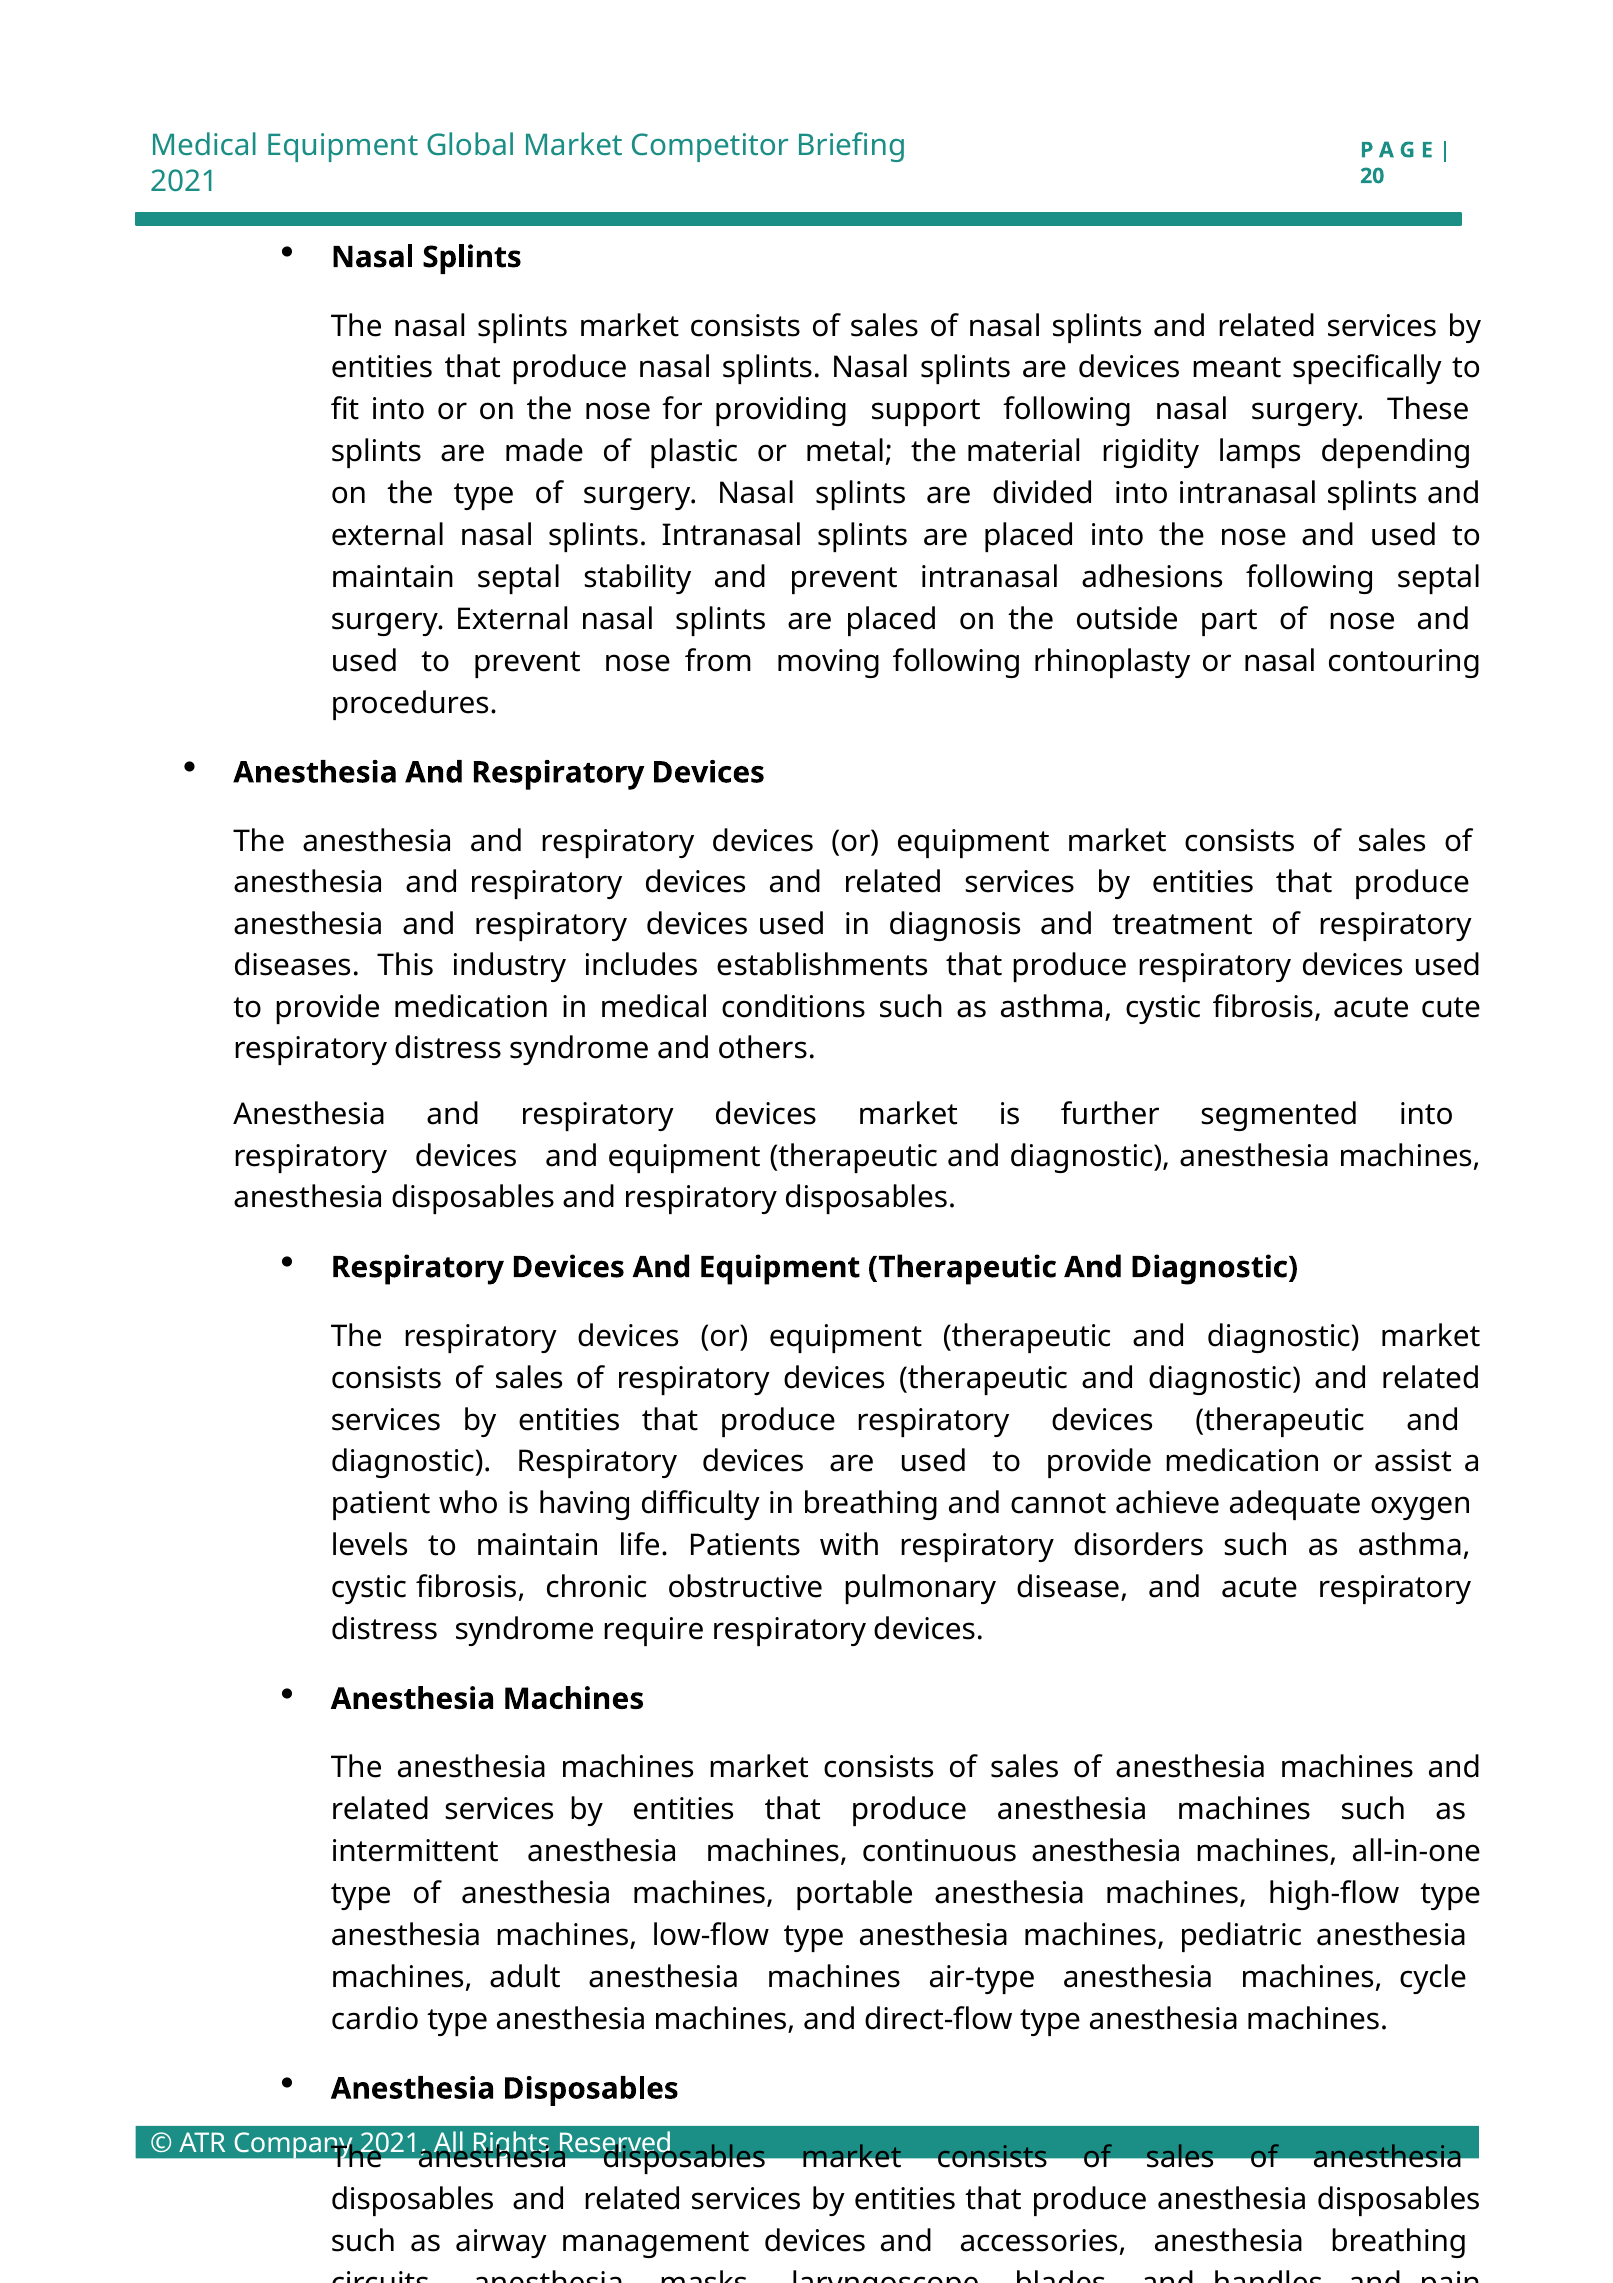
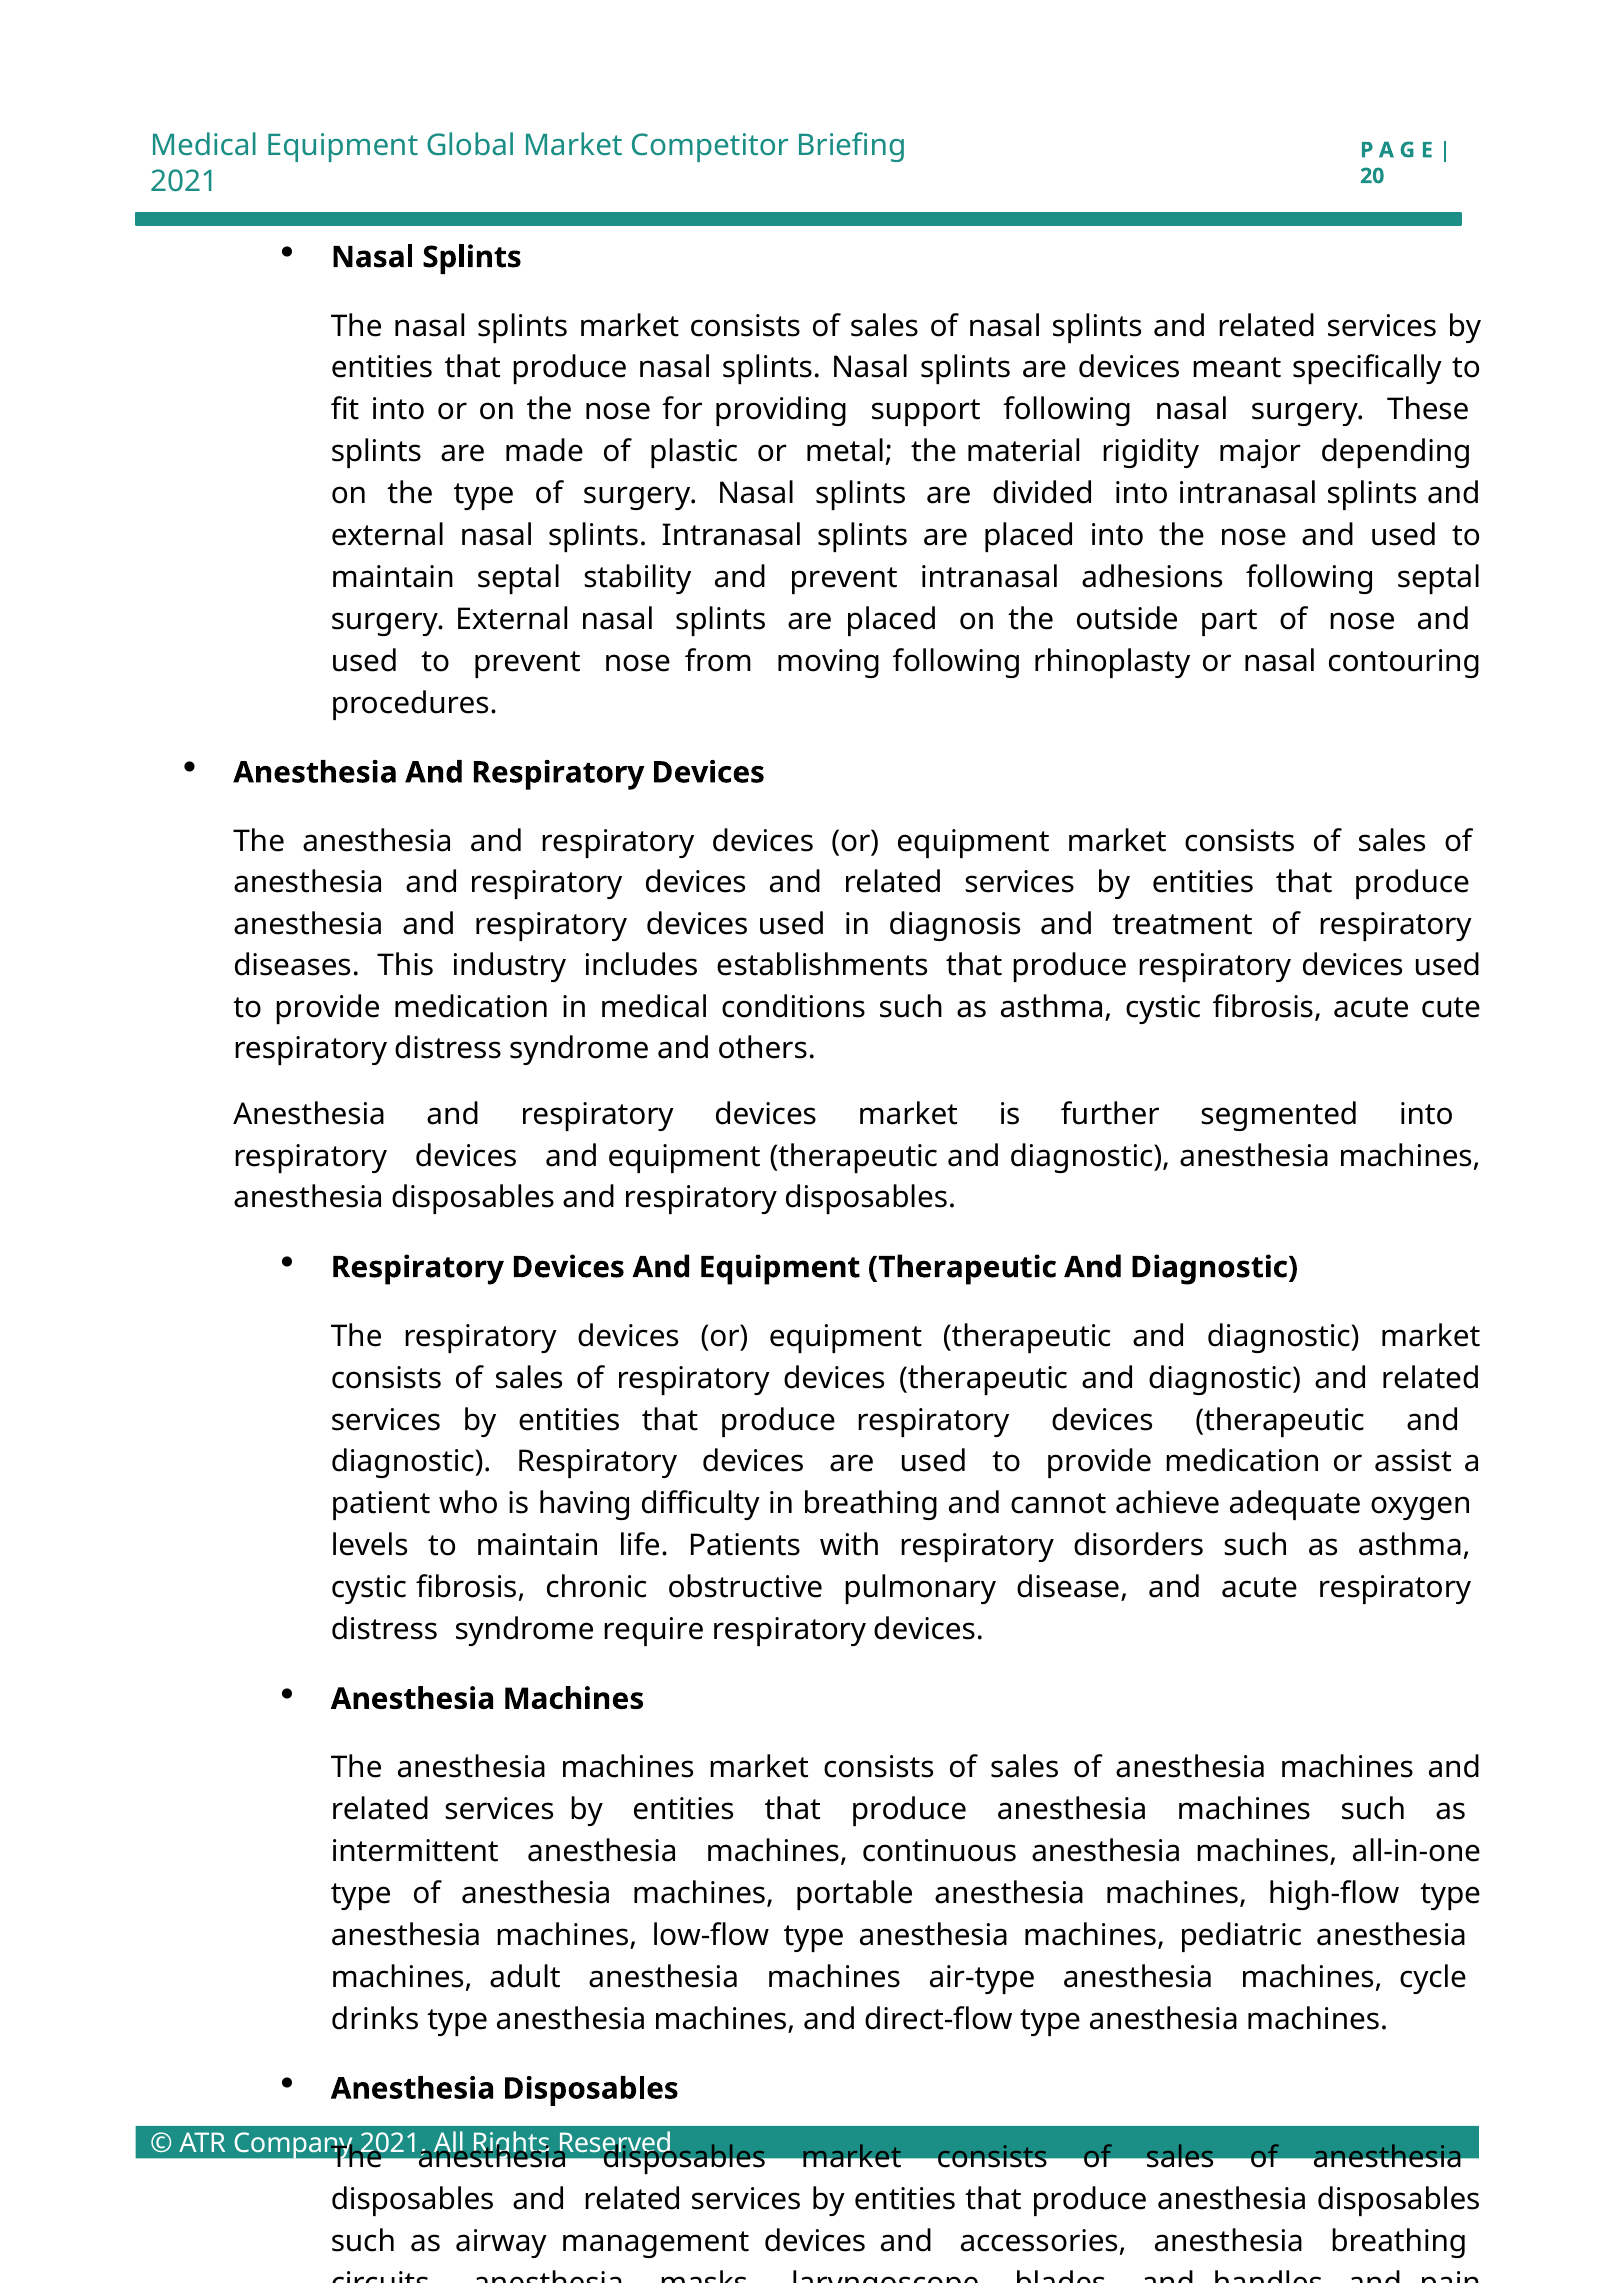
lamps: lamps -> major
cardio: cardio -> drinks
